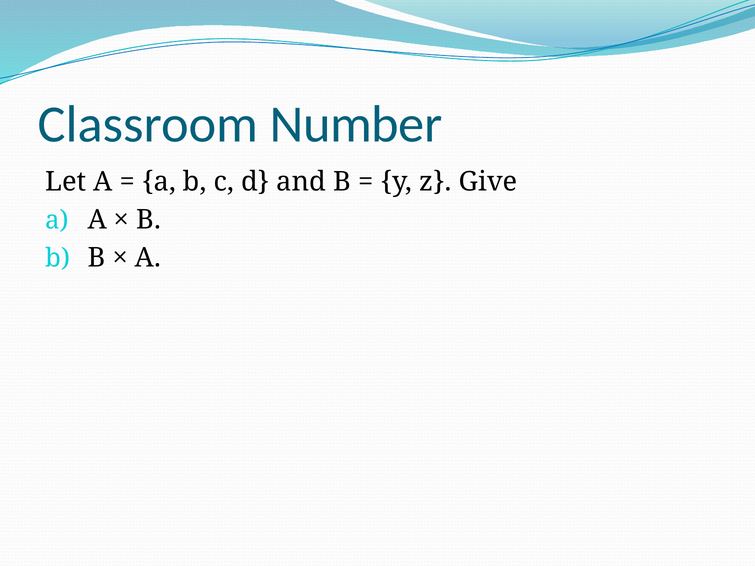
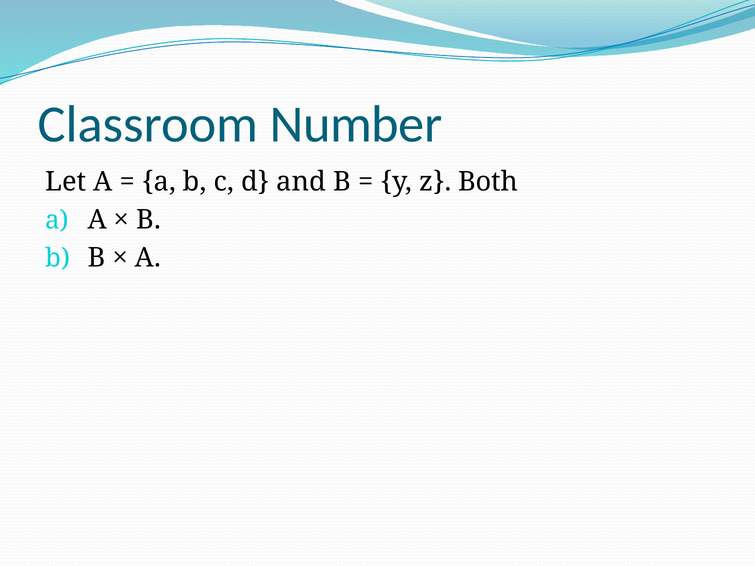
Give: Give -> Both
